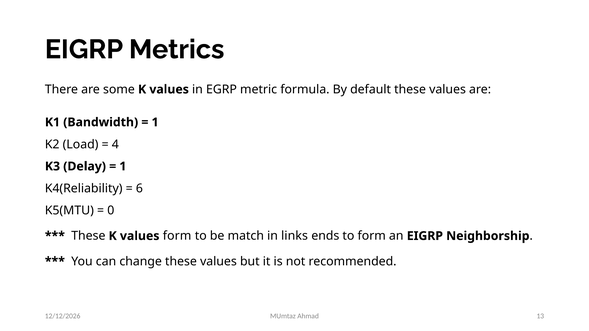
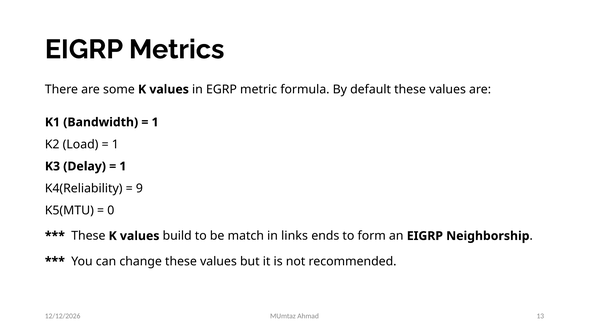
4 at (115, 144): 4 -> 1
6: 6 -> 9
values form: form -> build
